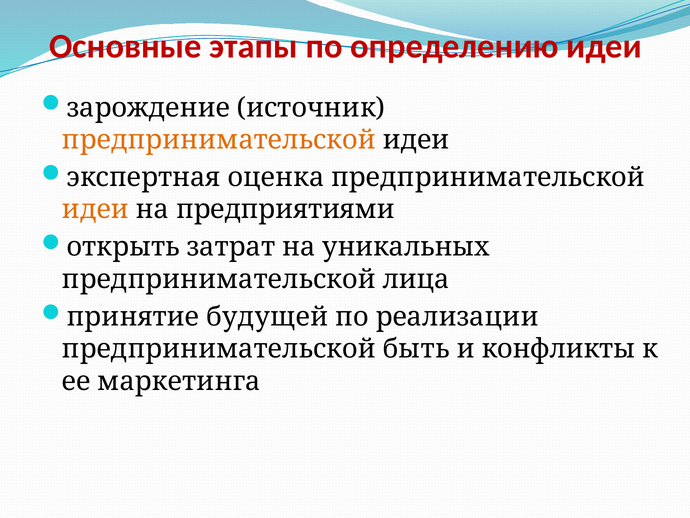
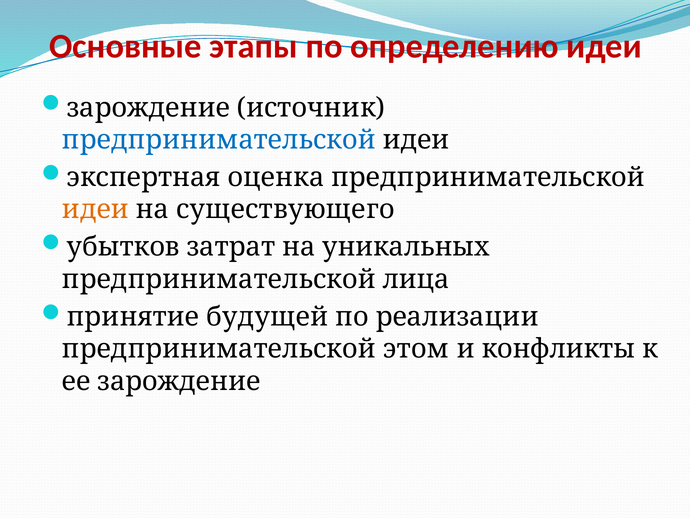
предпринимательской at (219, 140) colour: orange -> blue
предприятиями: предприятиями -> существующего
открыть: открыть -> убытков
быть: быть -> этом
ее маркетинга: маркетинга -> зарождение
